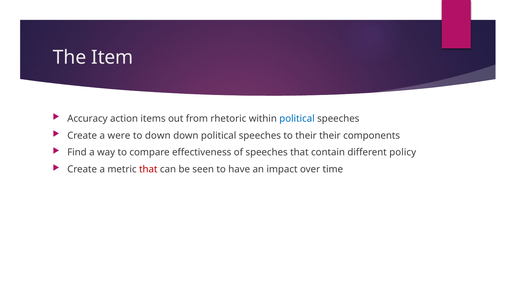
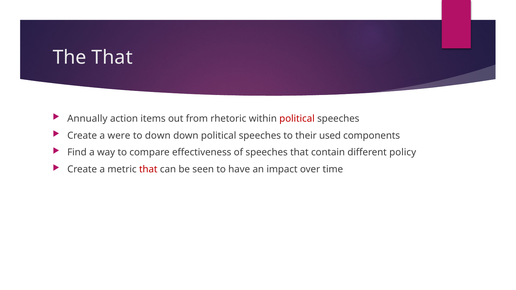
The Item: Item -> That
Accuracy: Accuracy -> Annually
political at (297, 119) colour: blue -> red
their their: their -> used
